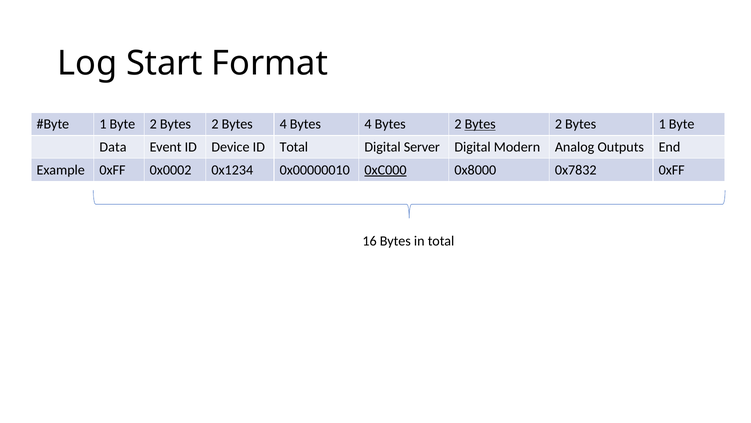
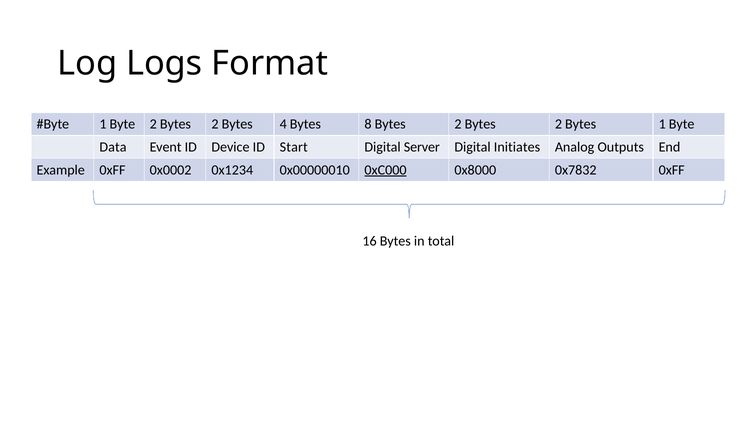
Start: Start -> Logs
4 Bytes 4: 4 -> 8
Bytes at (480, 124) underline: present -> none
ID Total: Total -> Start
Modern: Modern -> Initiates
